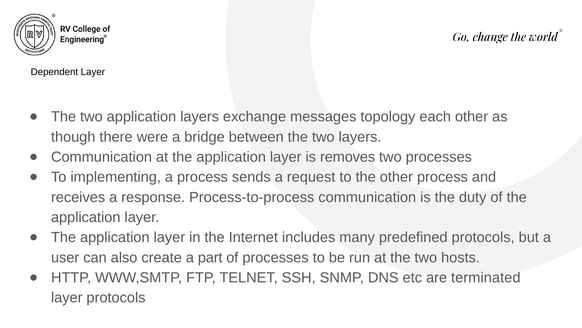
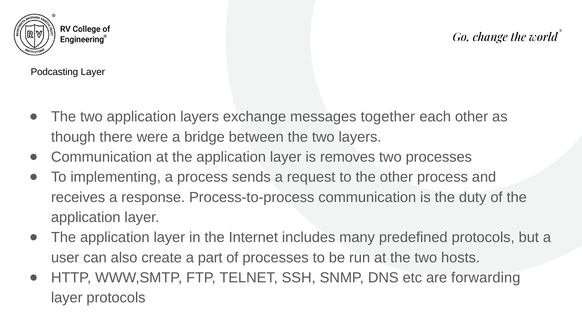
Dependent: Dependent -> Podcasting
topology: topology -> together
terminated: terminated -> forwarding
